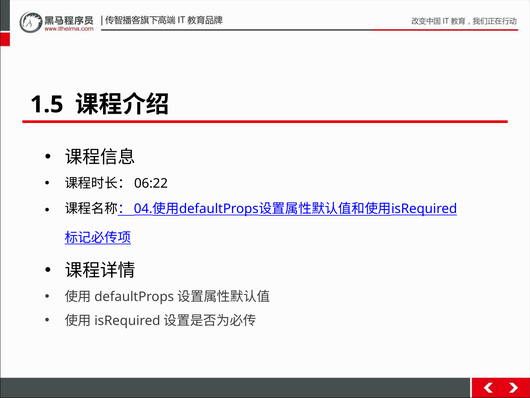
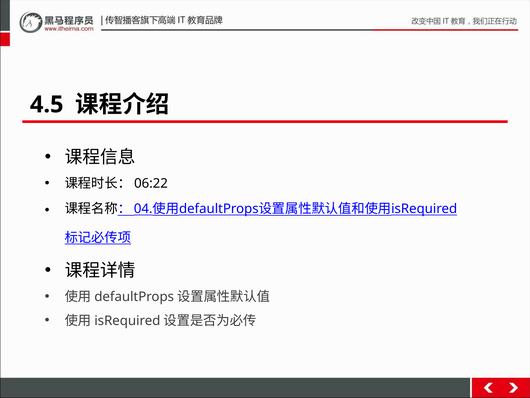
1.5: 1.5 -> 4.5
